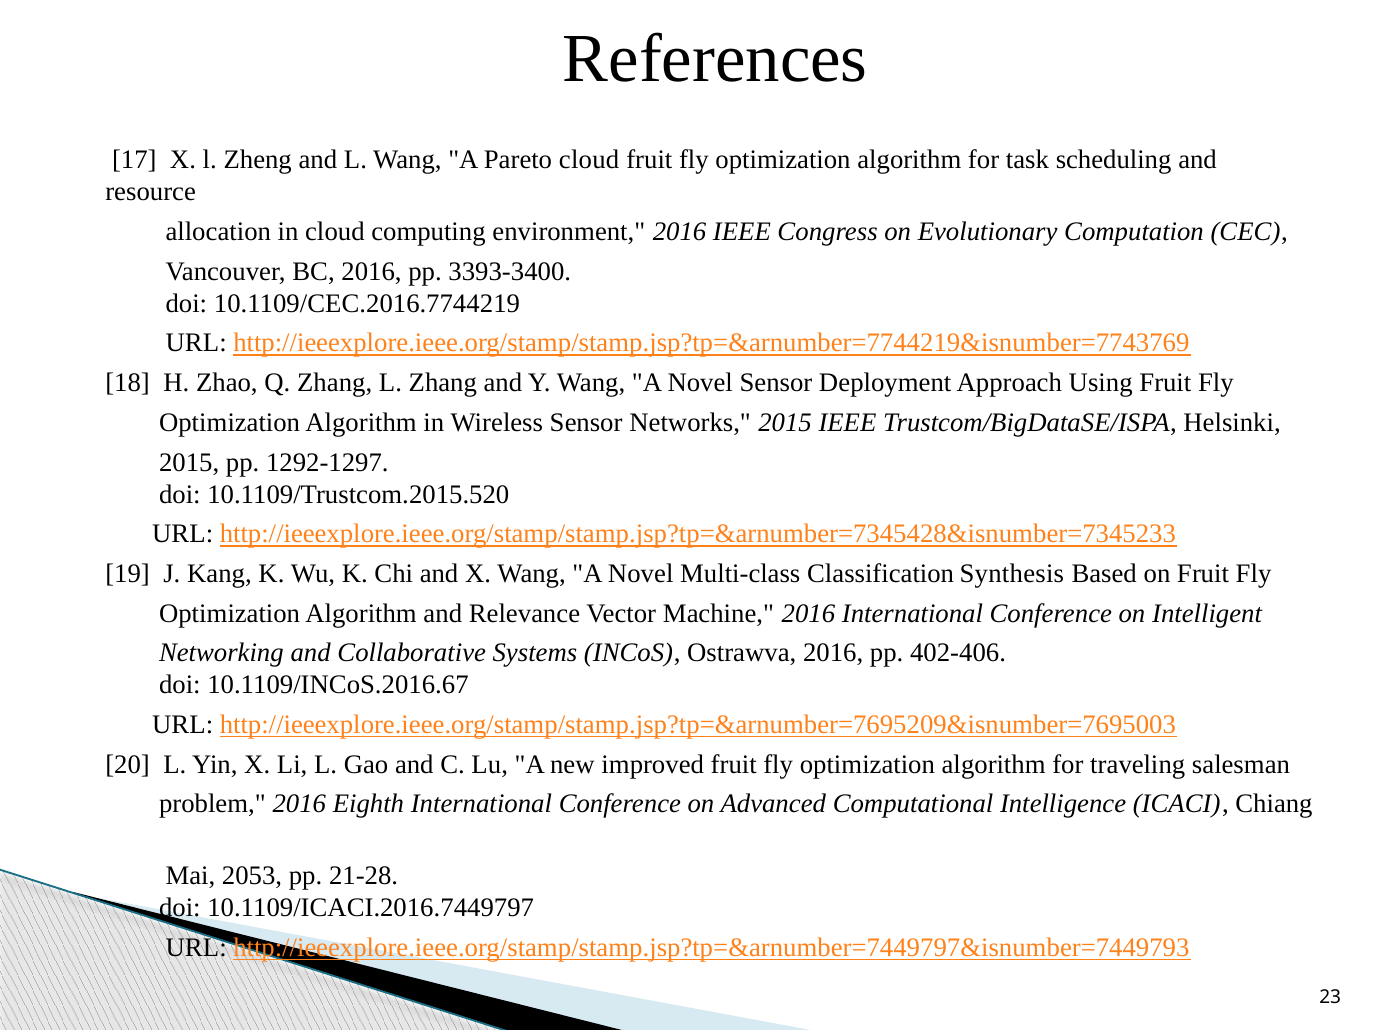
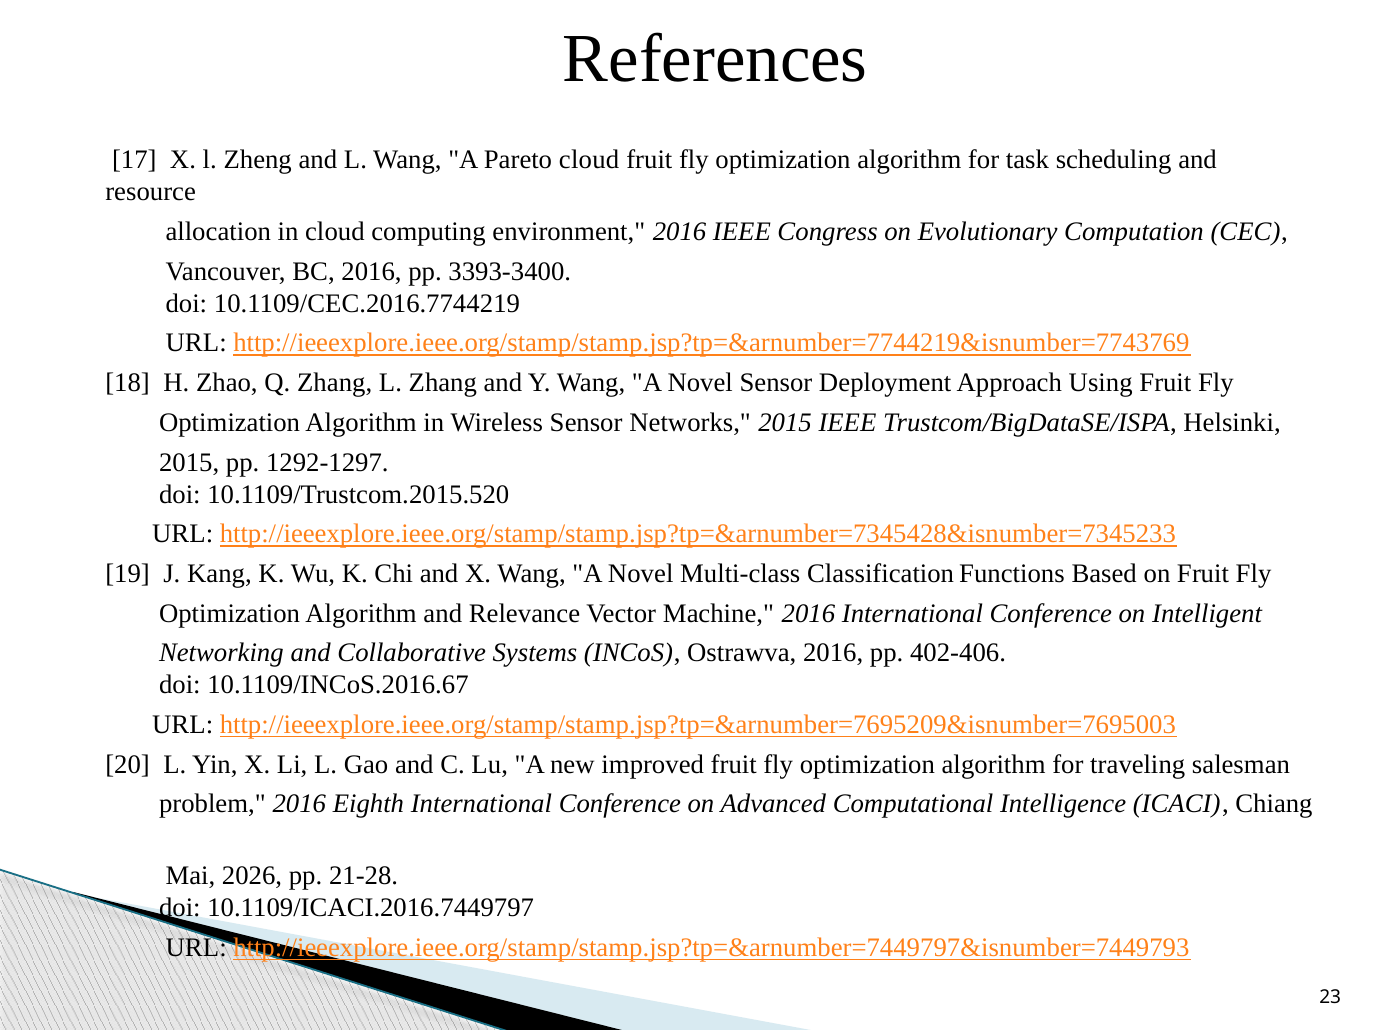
Synthesis: Synthesis -> Functions
2053: 2053 -> 2026
